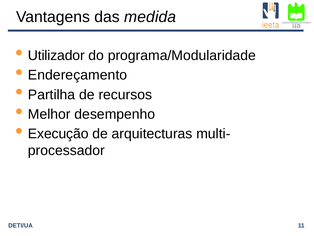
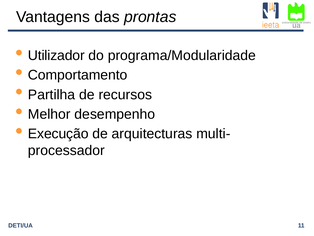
medida: medida -> prontas
Endereçamento: Endereçamento -> Comportamento
